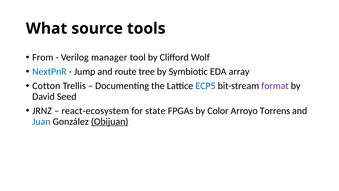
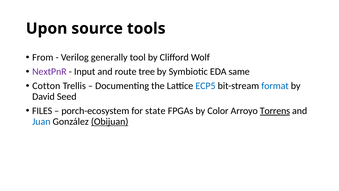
What: What -> Upon
manager: manager -> generally
NextPnR colour: blue -> purple
Jump: Jump -> Input
array: array -> same
format colour: purple -> blue
JRNZ: JRNZ -> FILES
react-ecosystem: react-ecosystem -> porch-ecosystem
Torrens underline: none -> present
